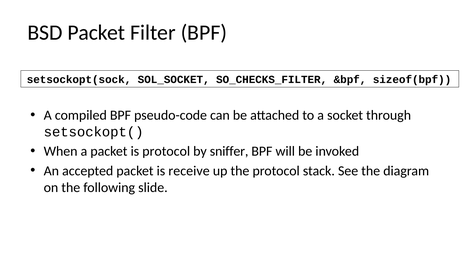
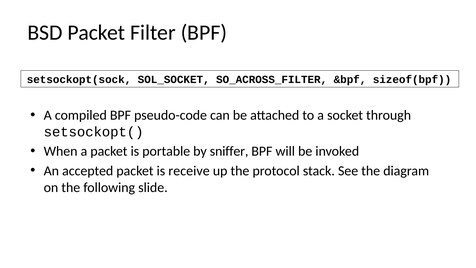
SO_CHECKS_FILTER: SO_CHECKS_FILTER -> SO_ACROSS_FILTER
is protocol: protocol -> portable
